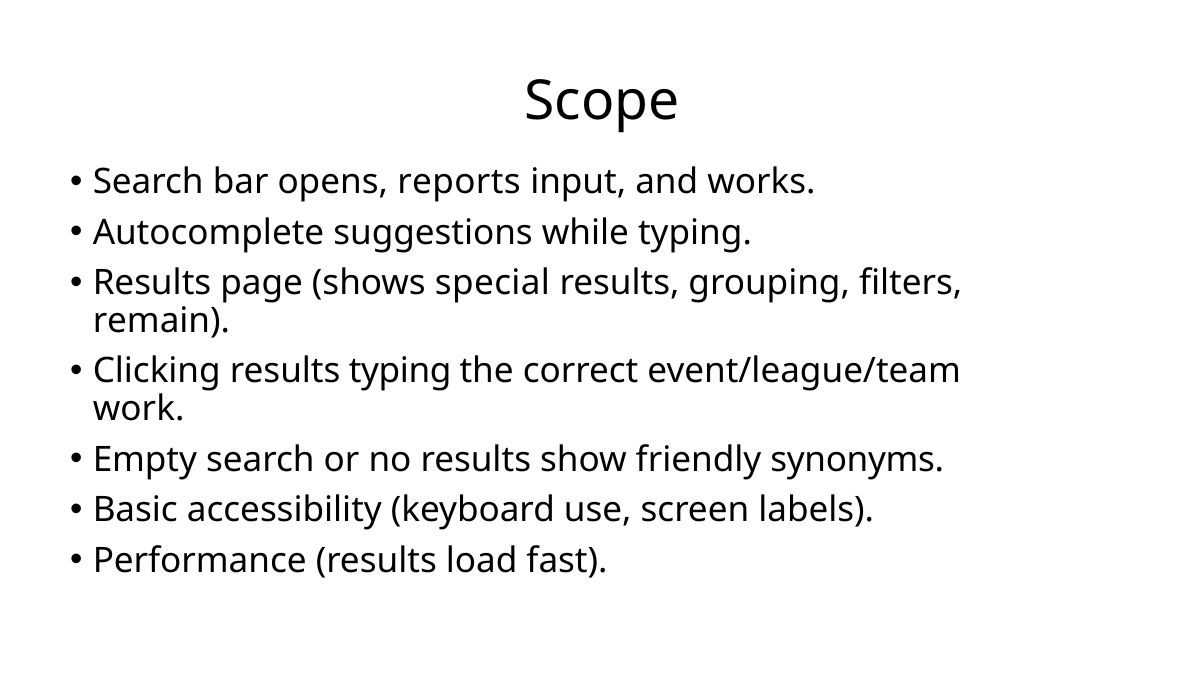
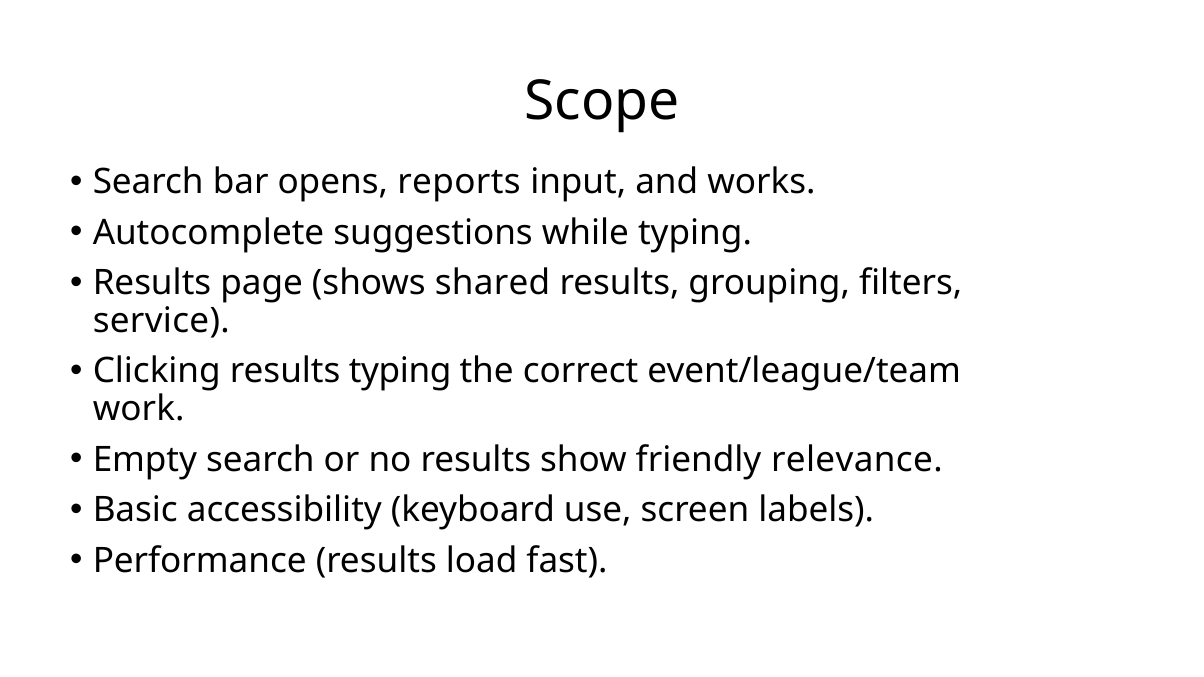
special: special -> shared
remain: remain -> service
synonyms: synonyms -> relevance
